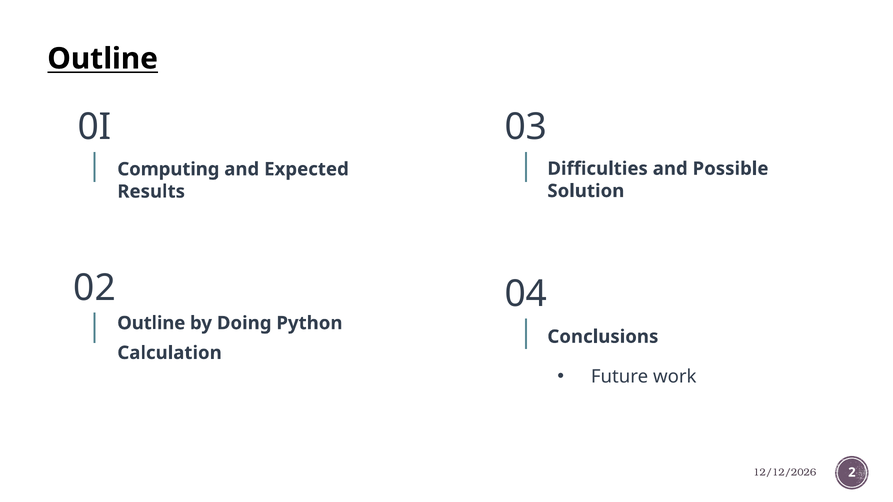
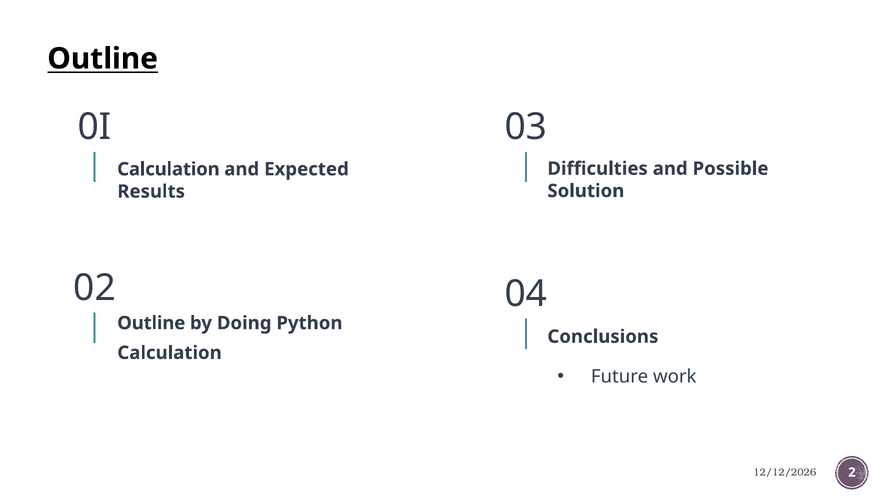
Computing at (168, 169): Computing -> Calculation
